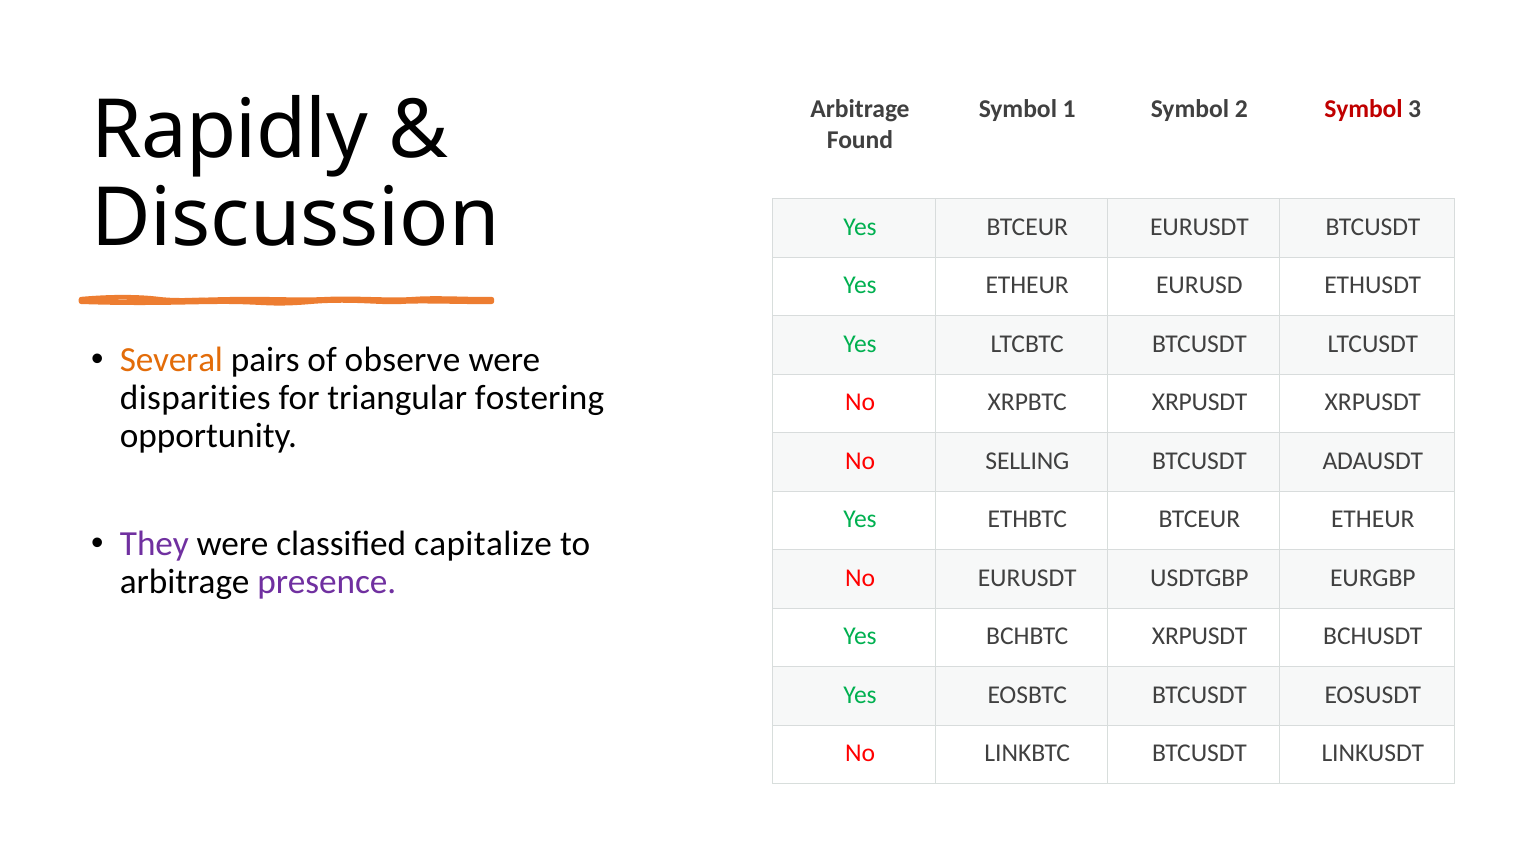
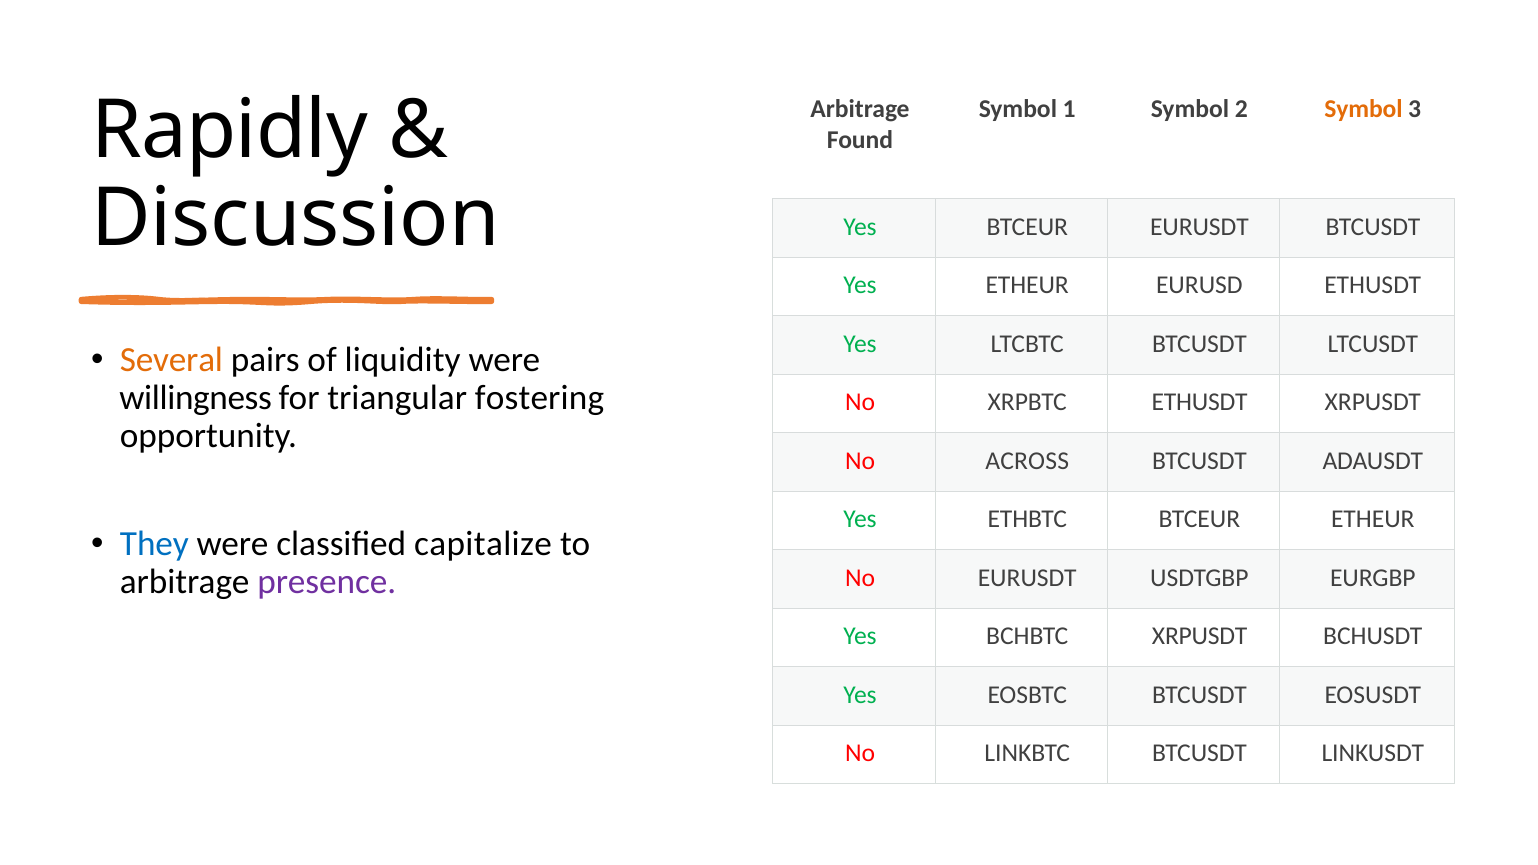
Symbol at (1364, 109) colour: red -> orange
observe: observe -> liquidity
disparities: disparities -> willingness
XRPBTC XRPUSDT: XRPUSDT -> ETHUSDT
SELLING: SELLING -> ACROSS
They colour: purple -> blue
